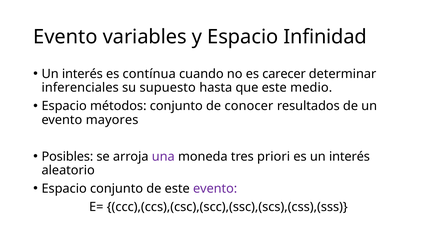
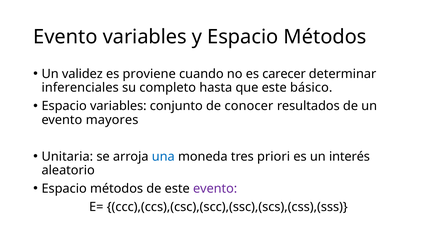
y Espacio Infinidad: Infinidad -> Métodos
interés at (82, 74): interés -> validez
contínua: contínua -> proviene
supuesto: supuesto -> completo
medio: medio -> básico
Espacio métodos: métodos -> variables
Posibles: Posibles -> Unitaria
una colour: purple -> blue
conjunto at (117, 188): conjunto -> métodos
